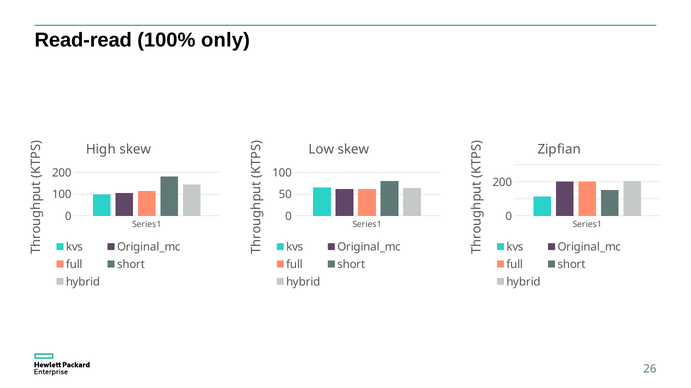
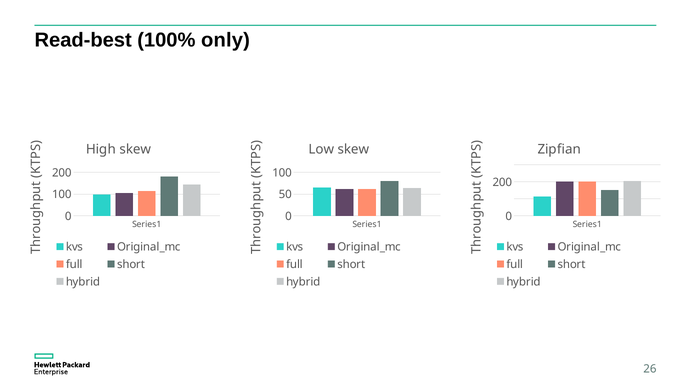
Read-read: Read-read -> Read-best
